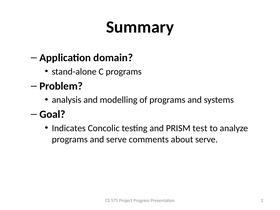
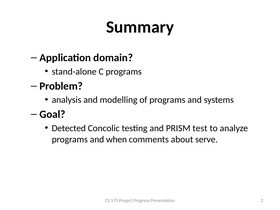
Indicates: Indicates -> Detected
and serve: serve -> when
